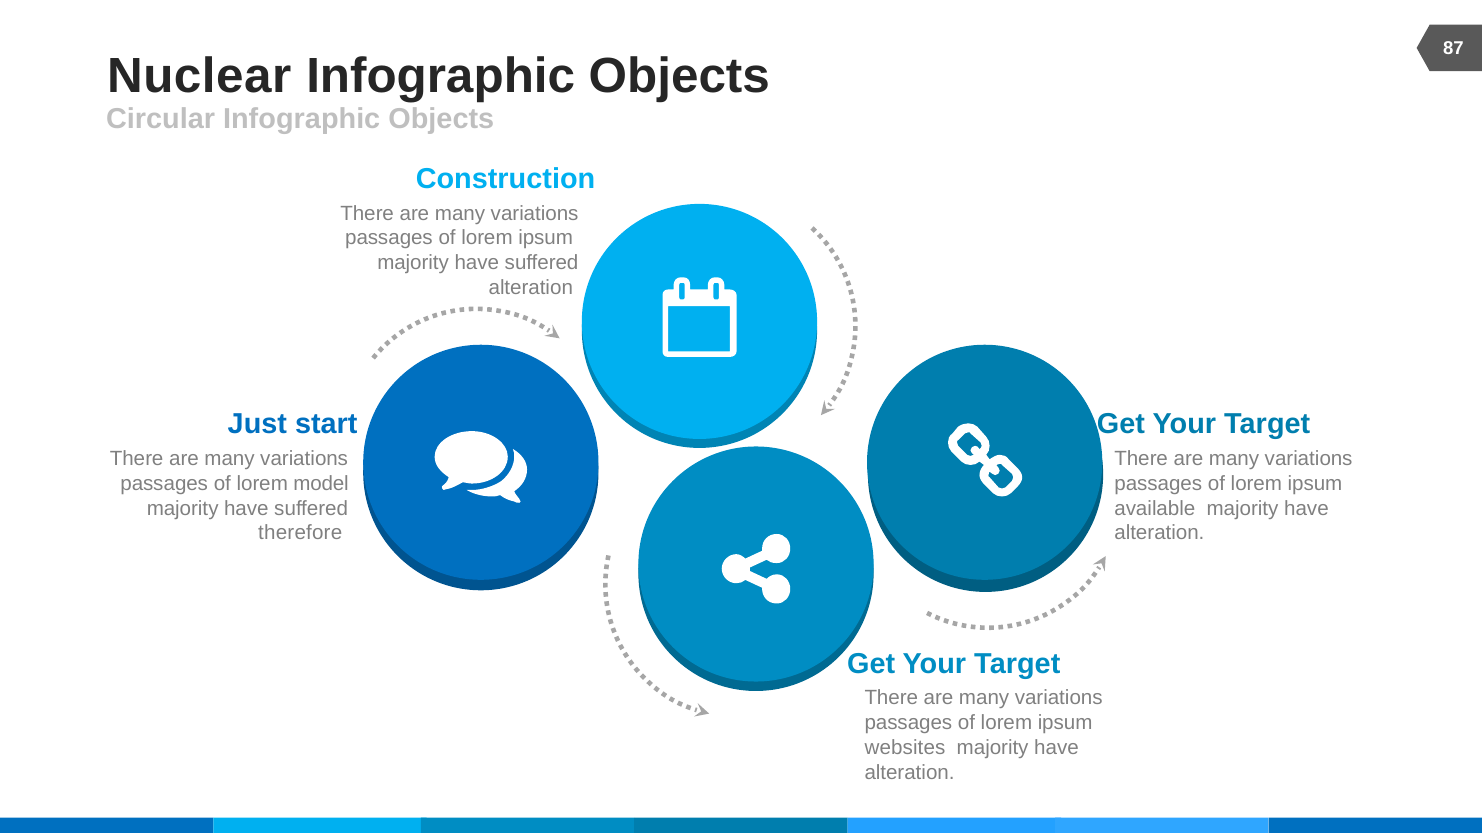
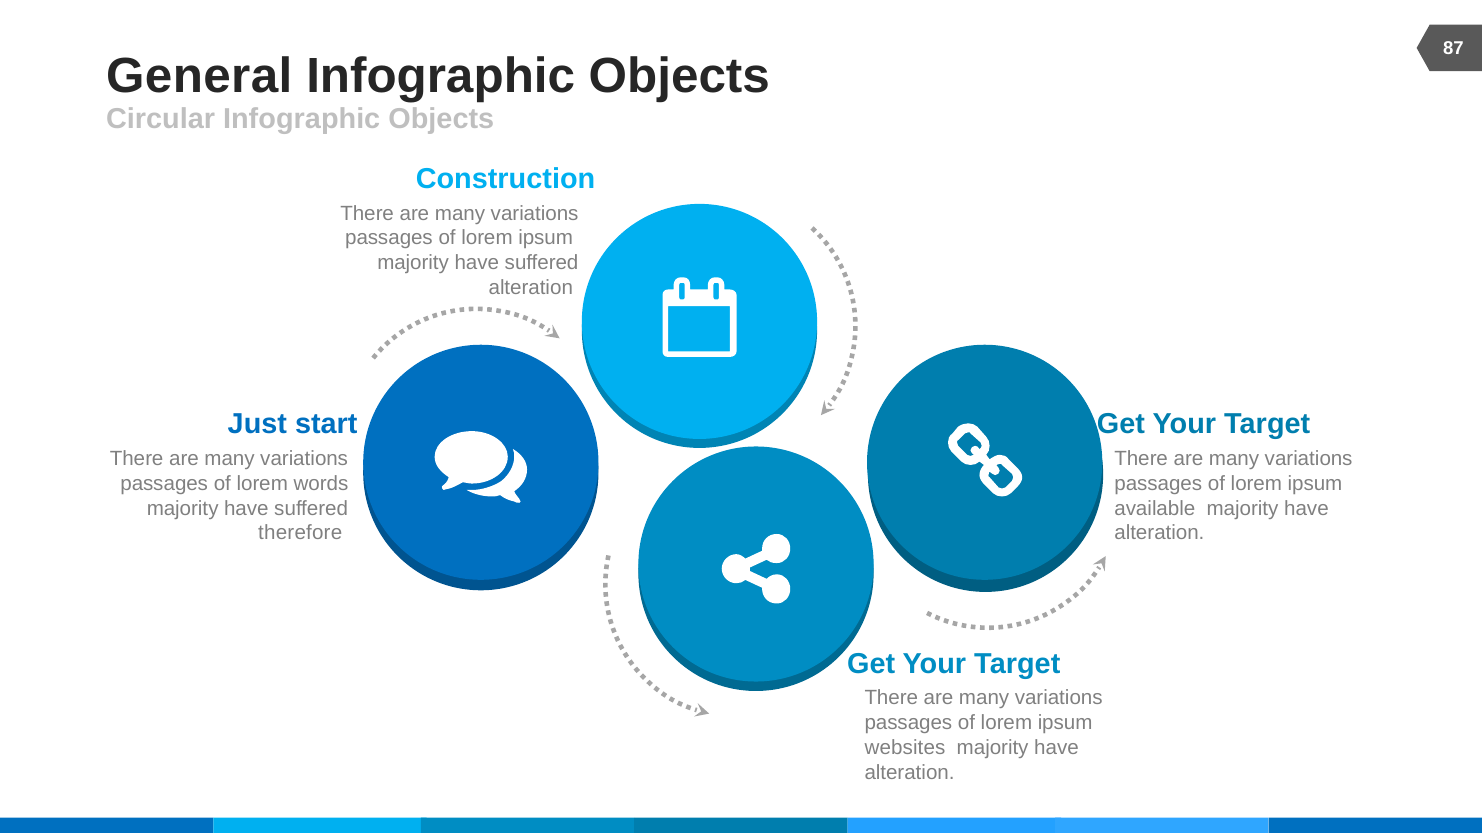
Nuclear: Nuclear -> General
model: model -> words
